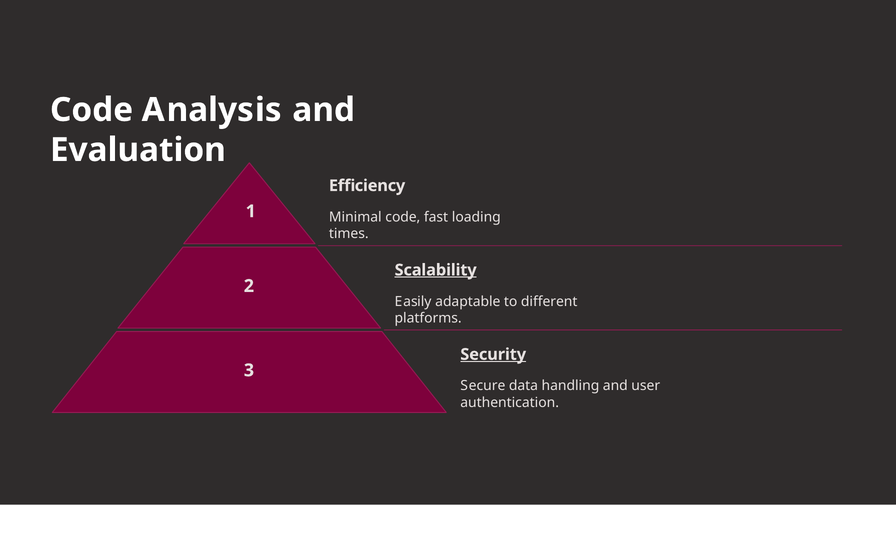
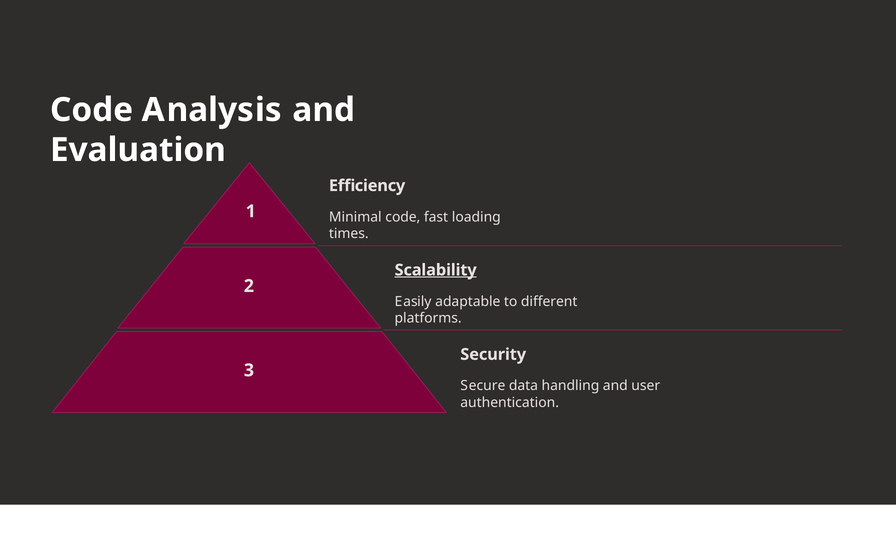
Security underline: present -> none
